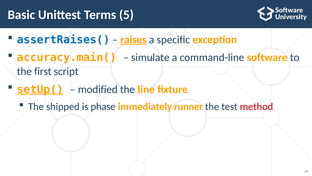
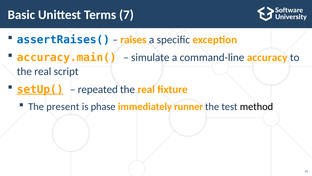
5: 5 -> 7
raises underline: present -> none
software: software -> accuracy
first at (43, 71): first -> real
modified: modified -> repeated
line at (146, 89): line -> real
shipped: shipped -> present
method colour: red -> black
